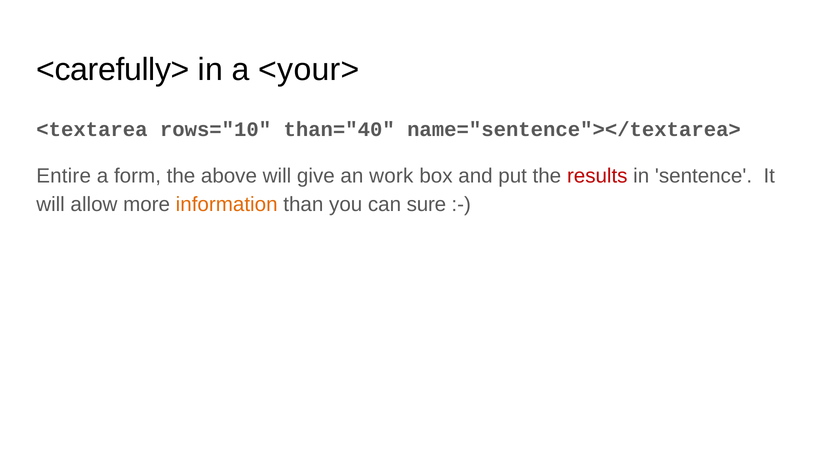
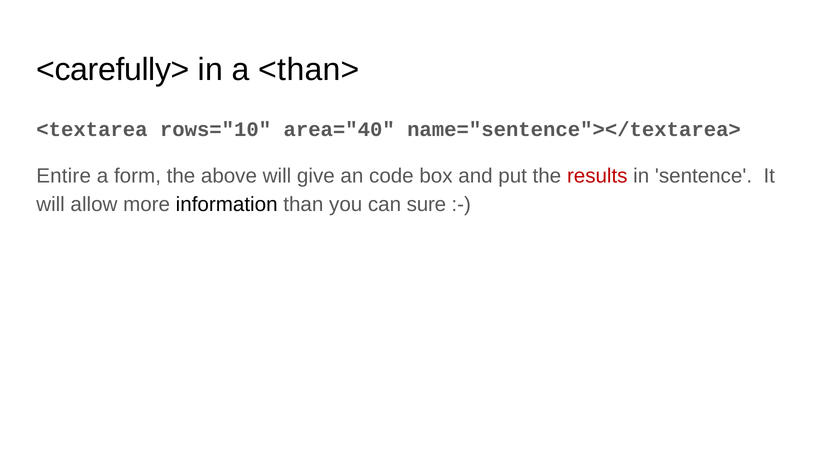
<your>: <your> -> <than>
than="40: than="40 -> area="40
work: work -> code
information colour: orange -> black
